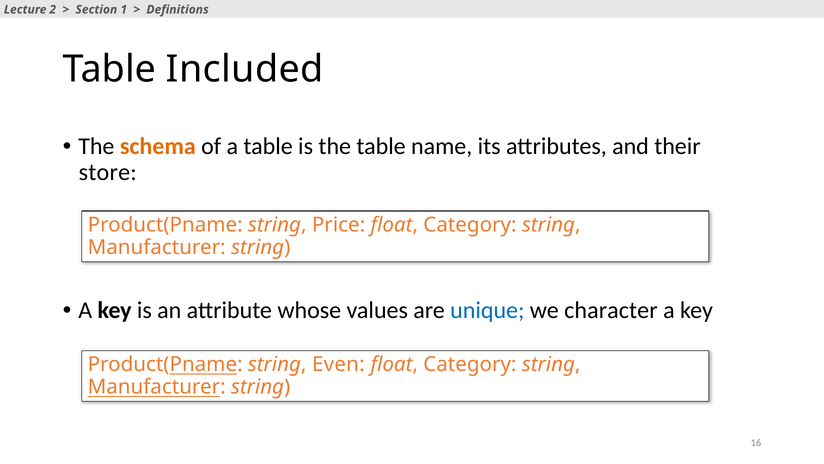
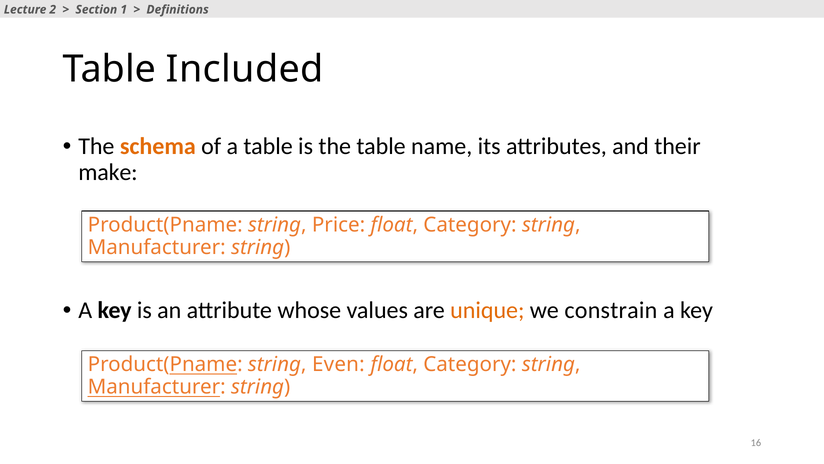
store: store -> make
unique colour: blue -> orange
character: character -> constrain
